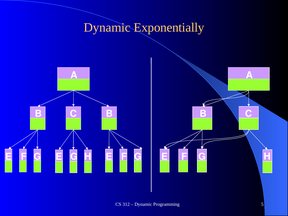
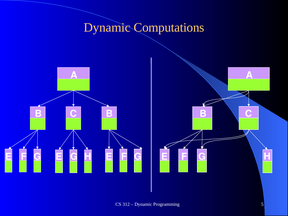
Exponentially: Exponentially -> Computations
